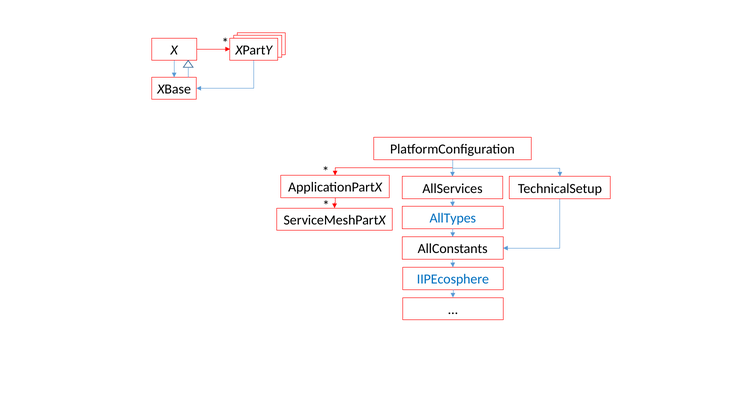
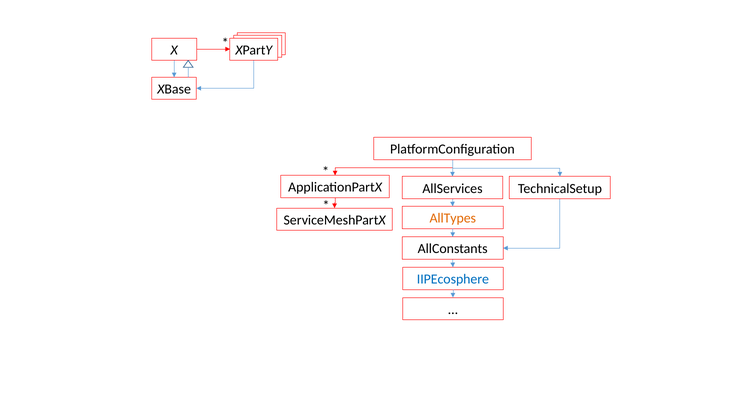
AllTypes colour: blue -> orange
